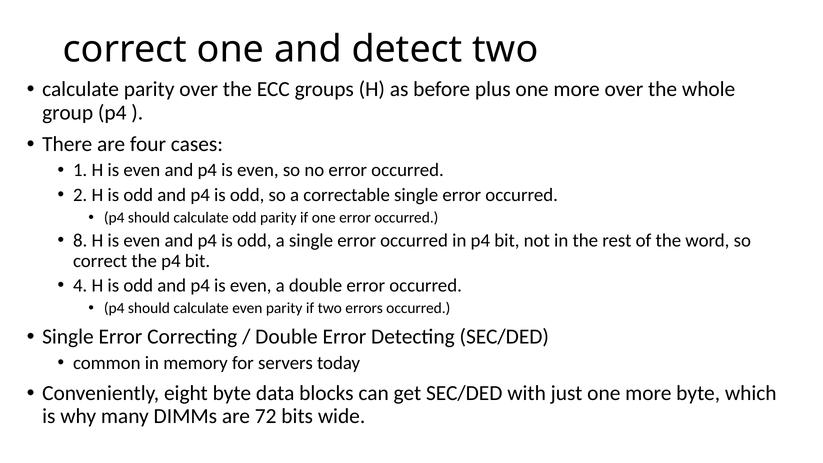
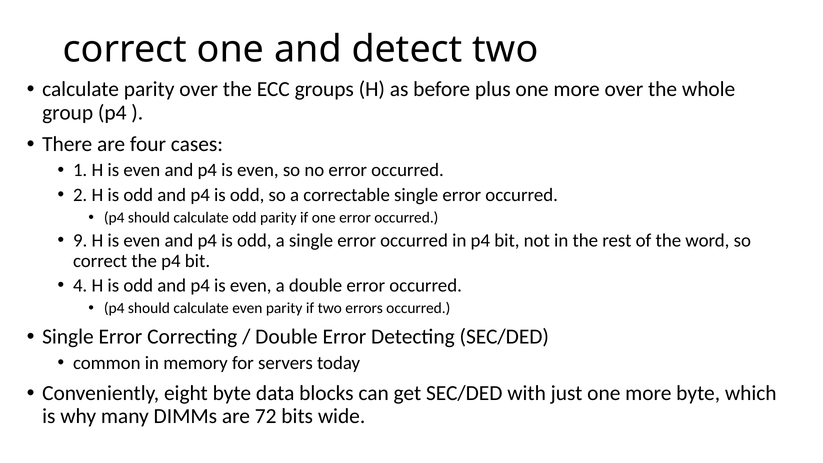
8: 8 -> 9
